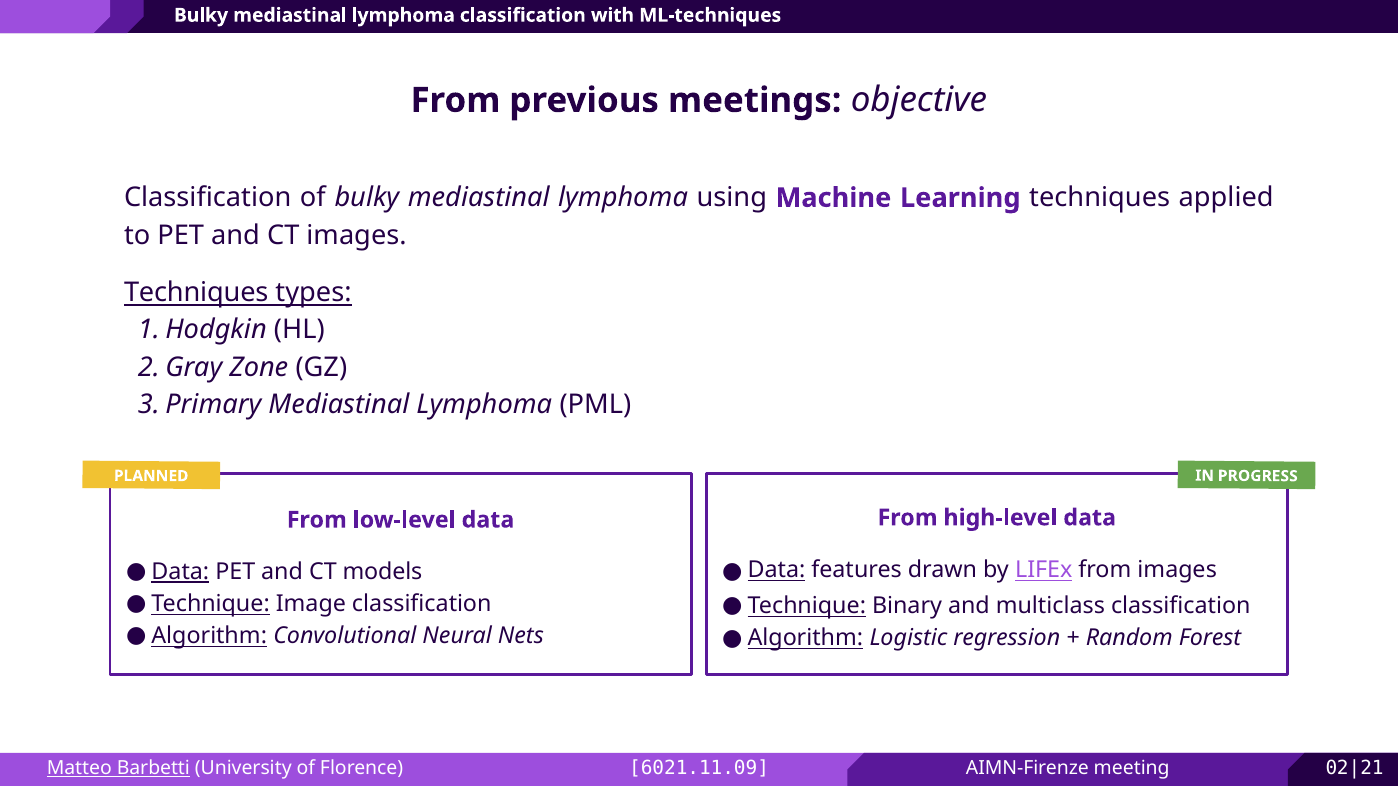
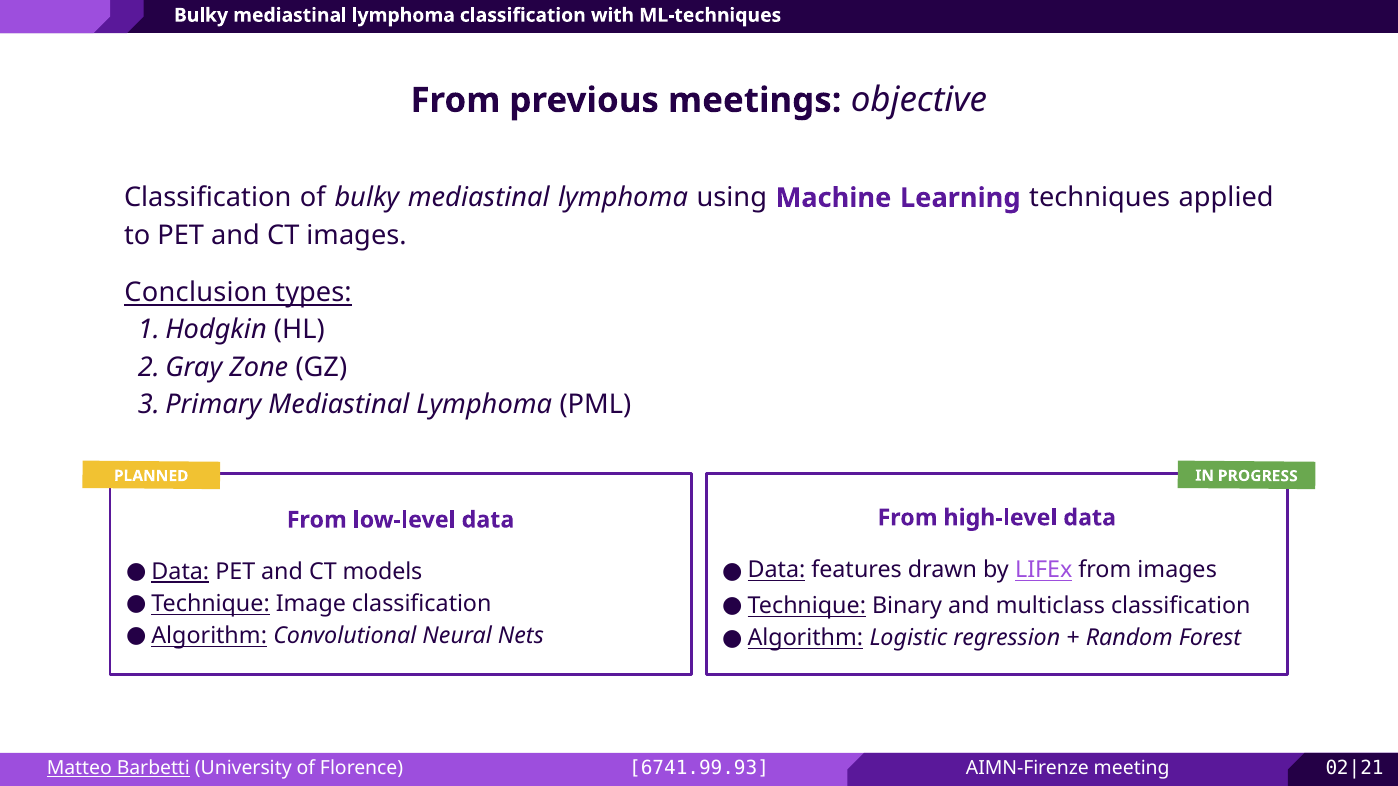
Techniques at (196, 292): Techniques -> Conclusion
6021.11.09: 6021.11.09 -> 6741.99.93
